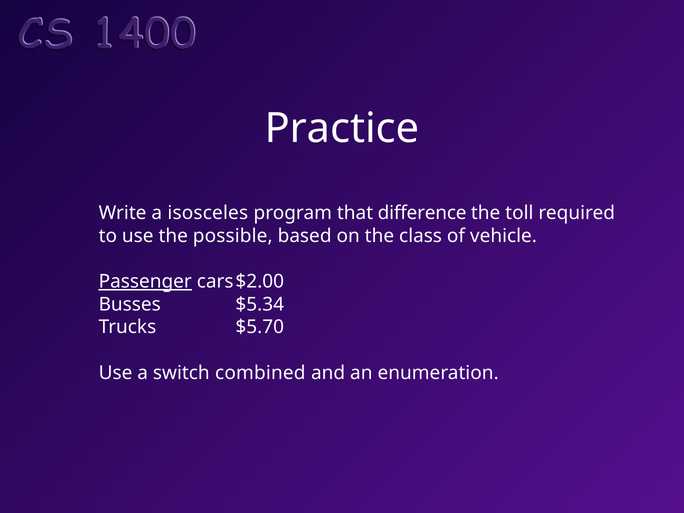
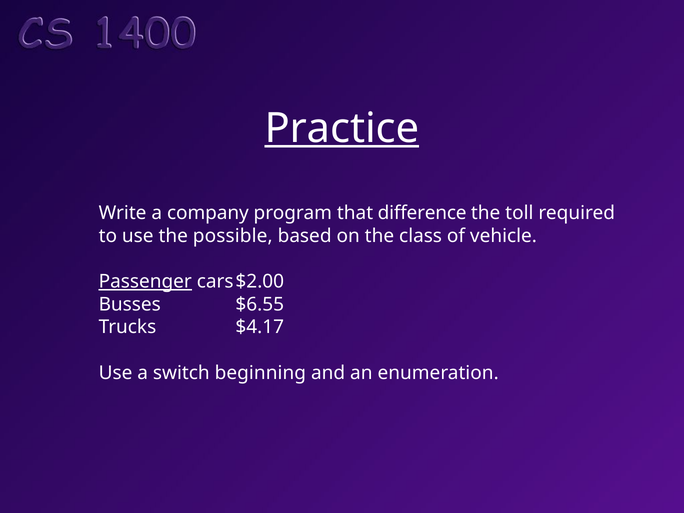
Practice underline: none -> present
isosceles: isosceles -> company
$5.34: $5.34 -> $6.55
$5.70: $5.70 -> $4.17
combined: combined -> beginning
